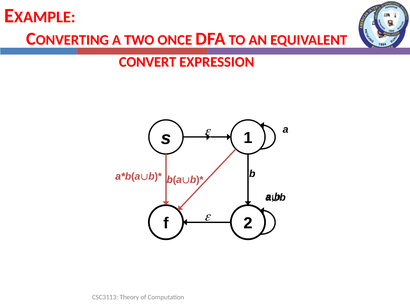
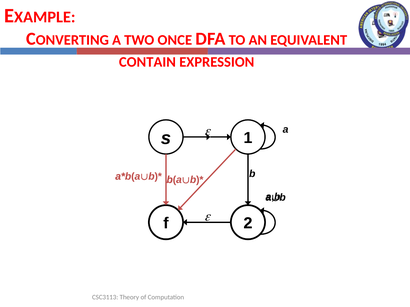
CONVERT: CONVERT -> CONTAIN
